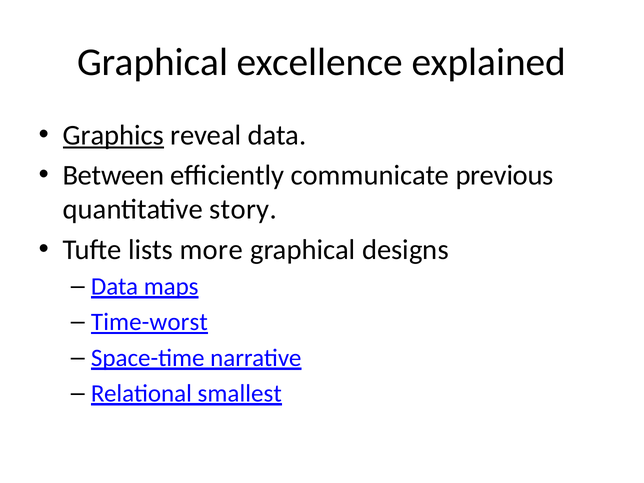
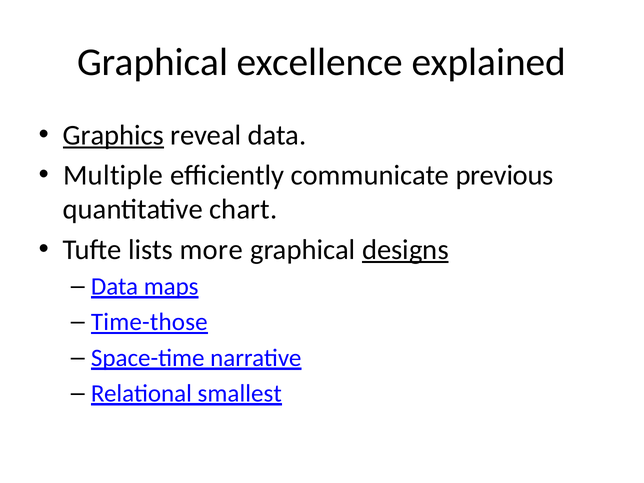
Between: Between -> Multiple
story: story -> chart
designs underline: none -> present
Time-worst: Time-worst -> Time-those
